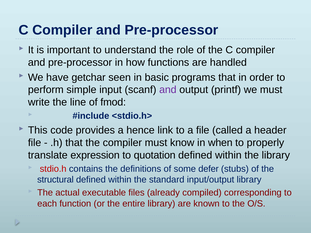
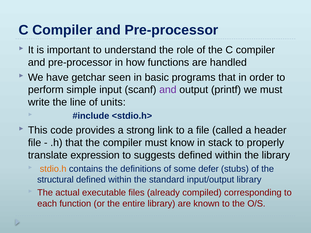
fmod: fmod -> units
hence: hence -> strong
when: when -> stack
quotation: quotation -> suggests
stdio.h colour: red -> orange
